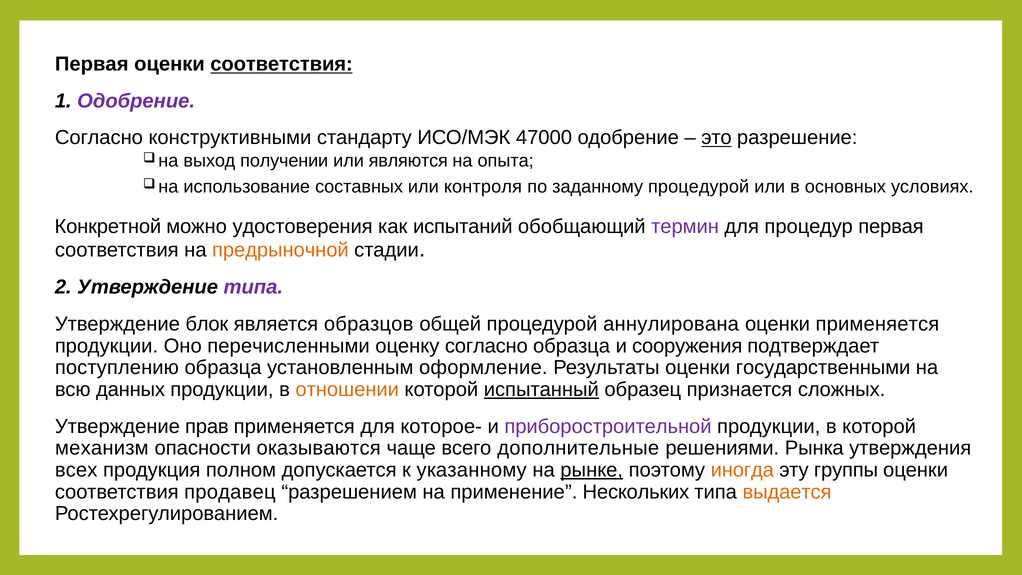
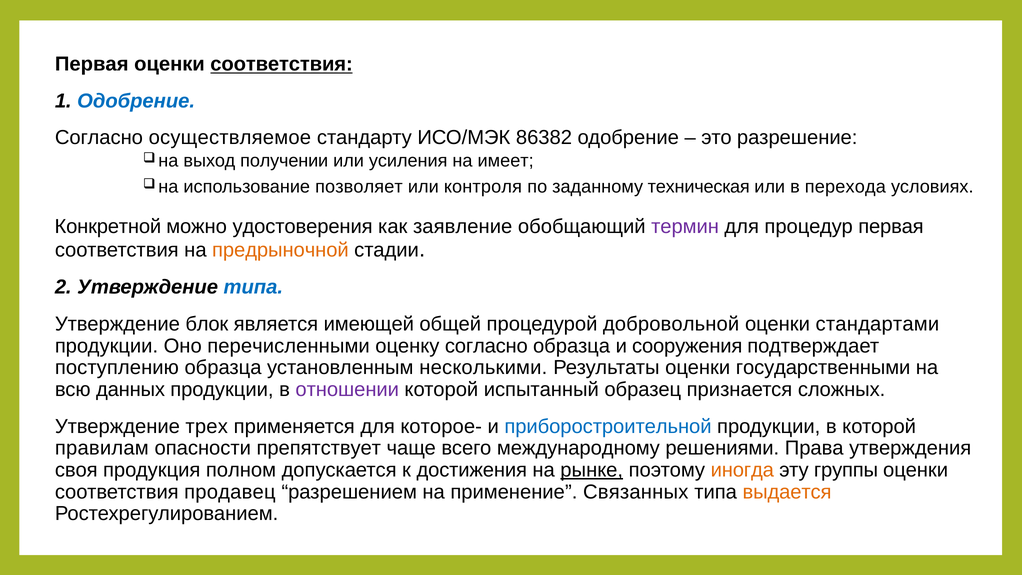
Одобрение at (136, 101) colour: purple -> blue
конструктивными: конструктивными -> осуществляемое
47000: 47000 -> 86382
это underline: present -> none
являются: являются -> усиления
опыта: опыта -> имеет
составных: составных -> позволяет
заданному процедурой: процедурой -> техническая
основных: основных -> перехода
испытаний: испытаний -> заявление
типа at (253, 287) colour: purple -> blue
образцов: образцов -> имеющей
аннулирована: аннулирована -> добровольной
оценки применяется: применяется -> стандартами
оформление: оформление -> несколькими
отношении colour: orange -> purple
испытанный underline: present -> none
прав: прав -> трех
приборостроительной colour: purple -> blue
механизм: механизм -> правилам
оказываются: оказываются -> препятствует
дополнительные: дополнительные -> международному
Рынка: Рынка -> Права
всех: всех -> своя
указанному: указанному -> достижения
Нескольких: Нескольких -> Связанных
